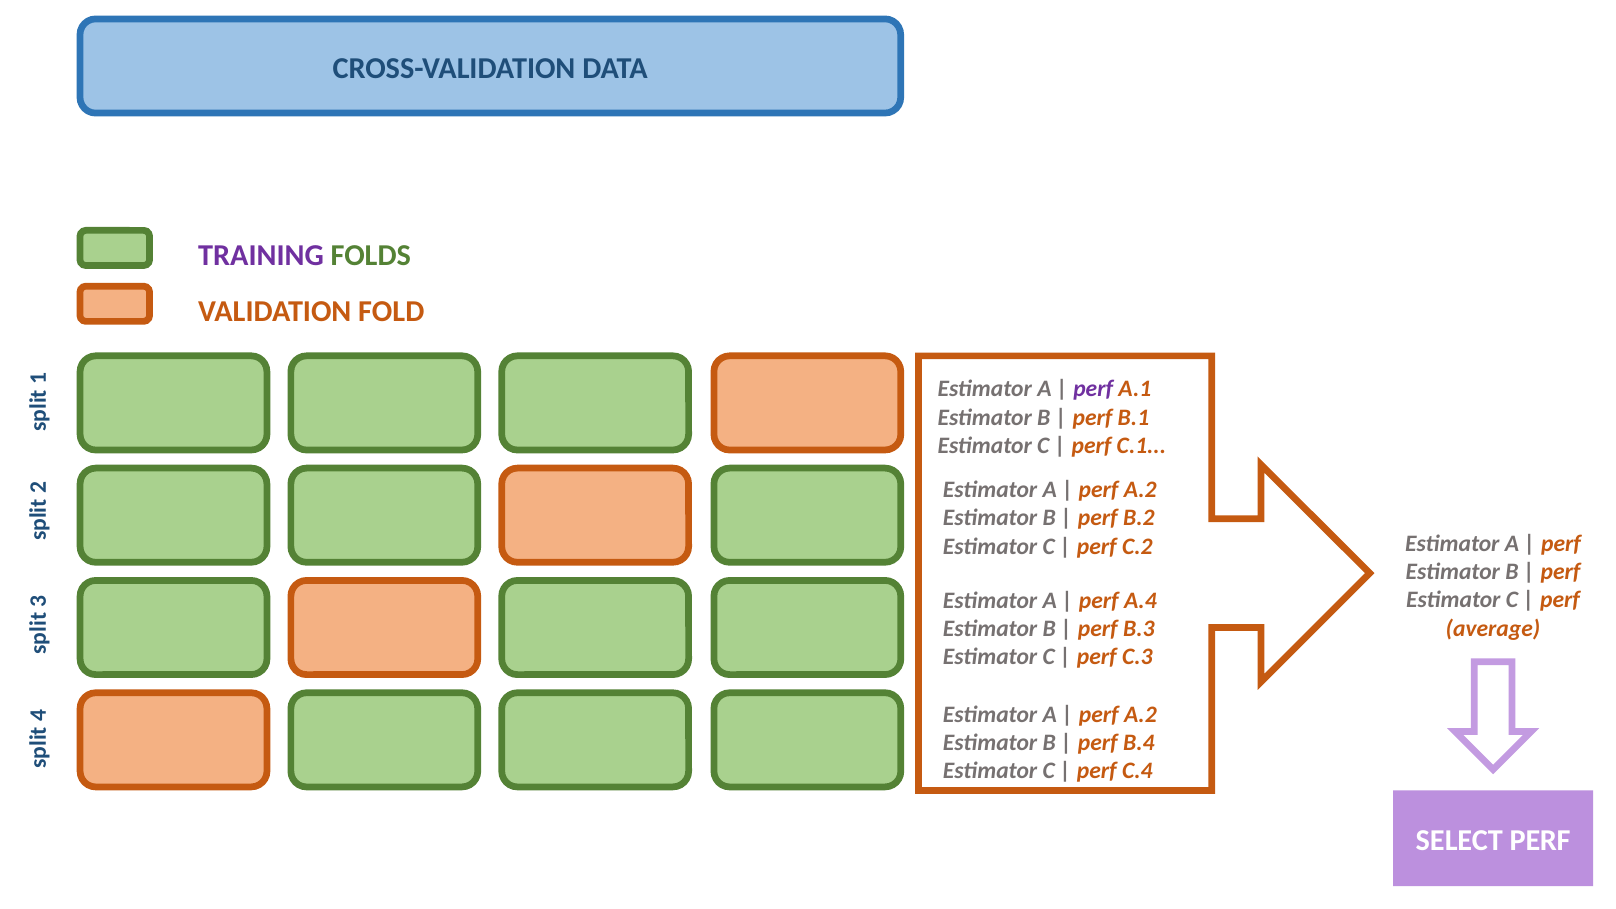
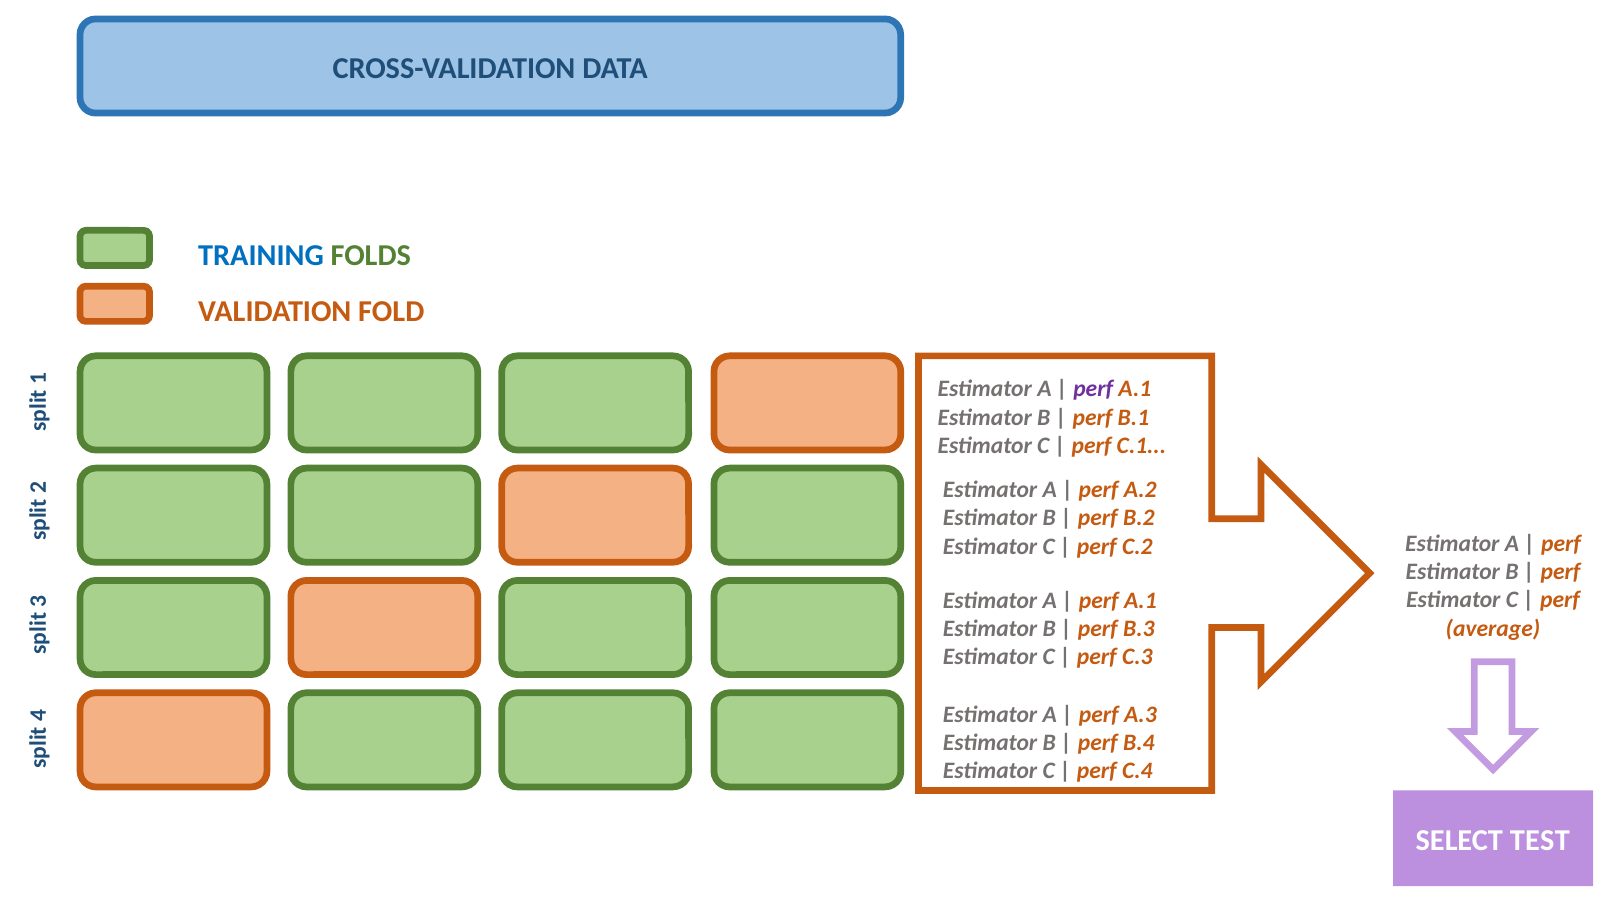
TRAINING colour: purple -> blue
A.4 at (1140, 600): A.4 -> A.1
A.2 at (1140, 714): A.2 -> A.3
SELECT PERF: PERF -> TEST
